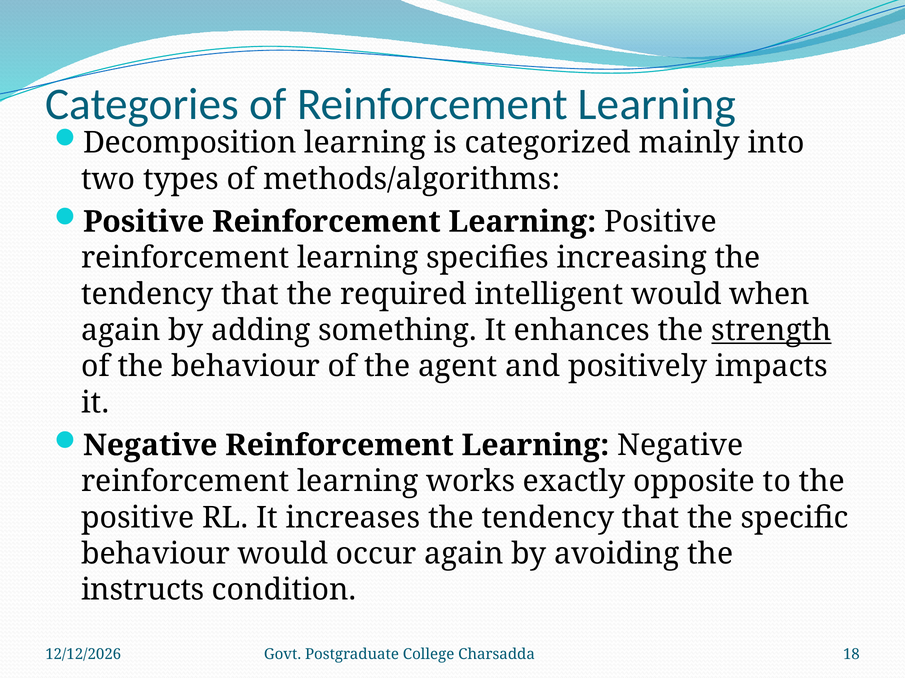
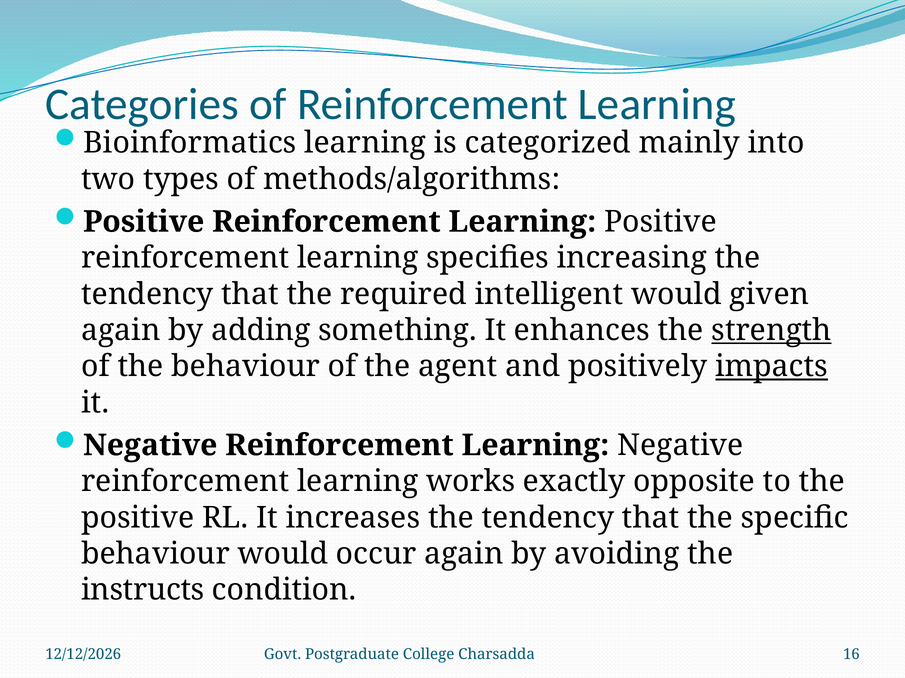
Decomposition: Decomposition -> Bioinformatics
when: when -> given
impacts underline: none -> present
18: 18 -> 16
